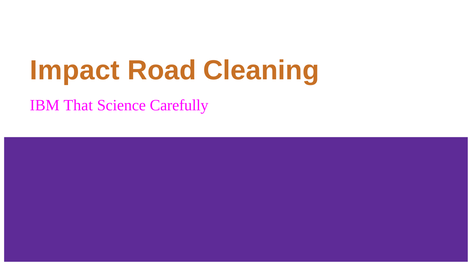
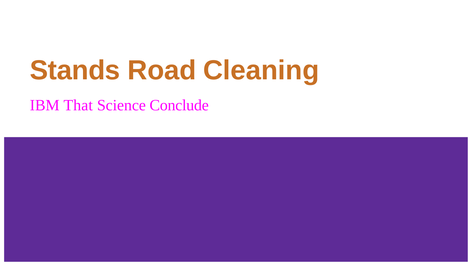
Impact: Impact -> Stands
Carefully: Carefully -> Conclude
